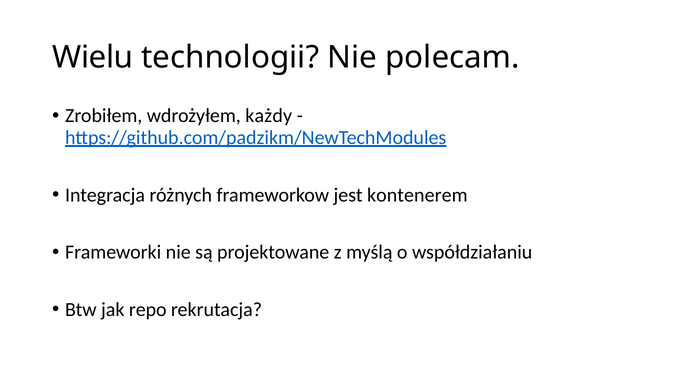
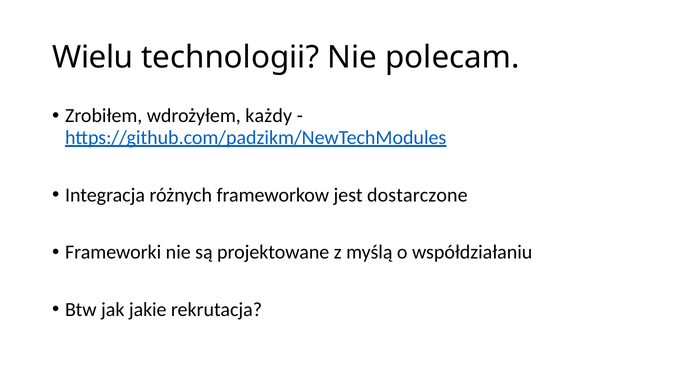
kontenerem: kontenerem -> dostarczone
repo: repo -> jakie
